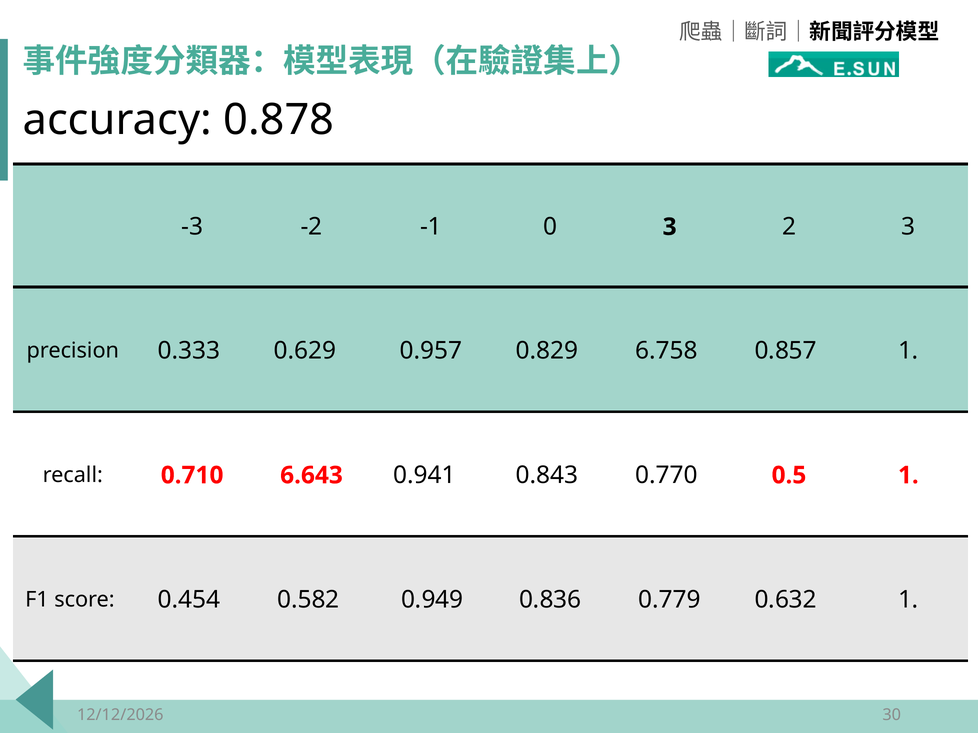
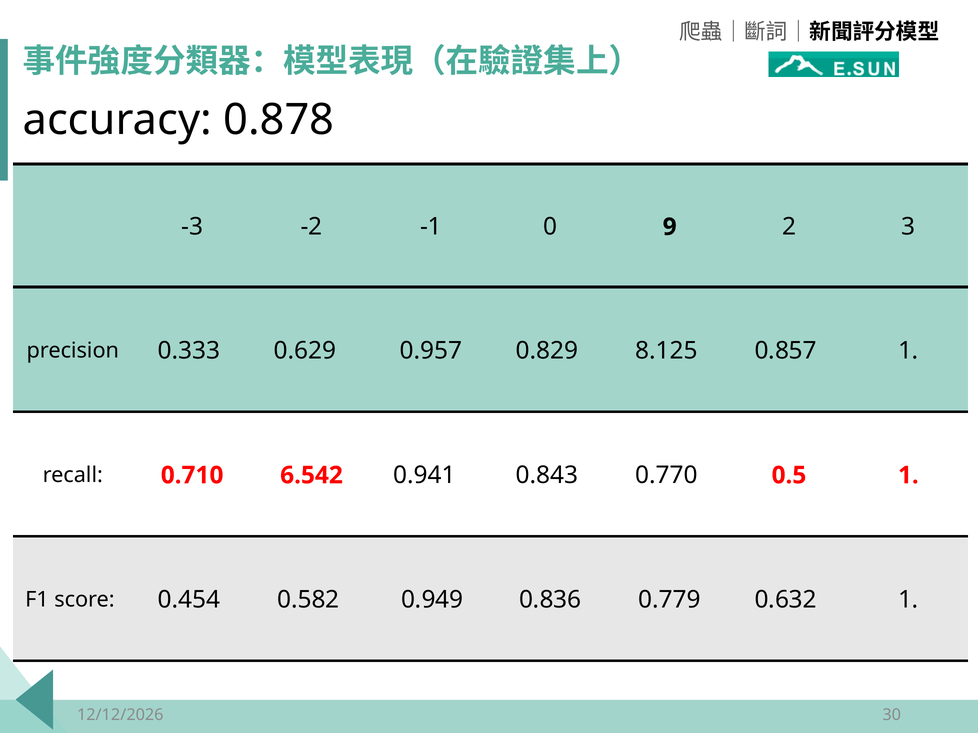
0 3: 3 -> 9
6.758: 6.758 -> 8.125
6.643: 6.643 -> 6.542
